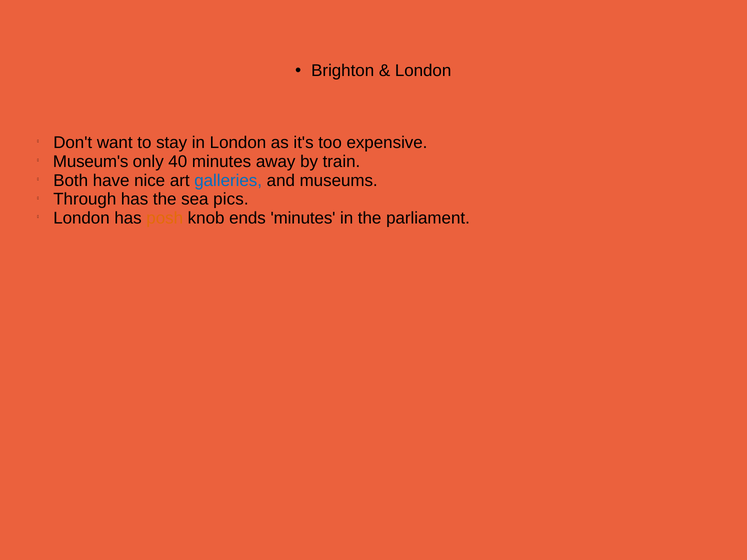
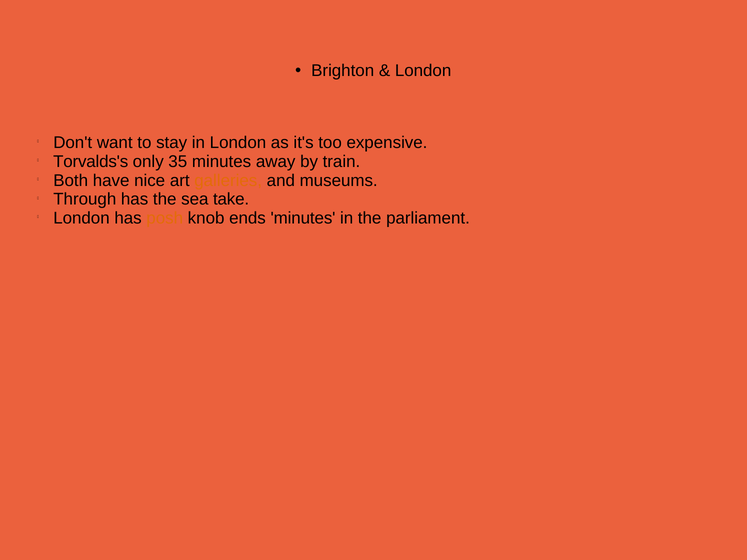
Museum's: Museum's -> Torvalds's
40: 40 -> 35
galleries colour: blue -> orange
pics: pics -> take
